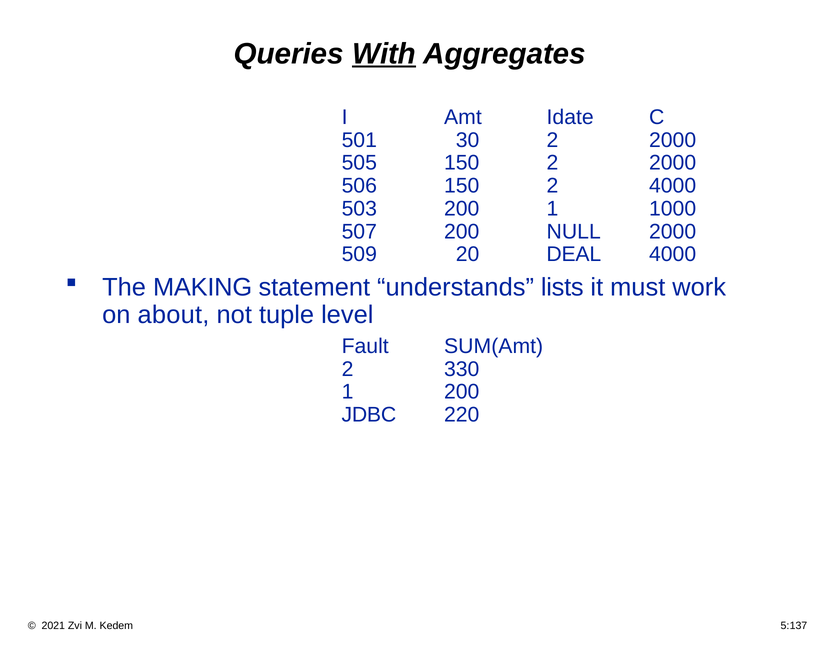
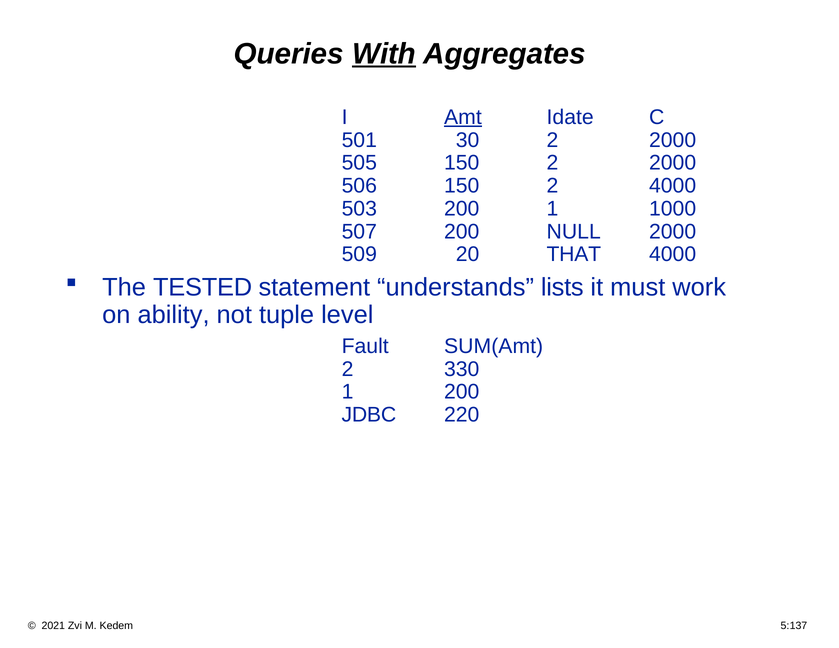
Amt underline: none -> present
DEAL: DEAL -> THAT
MAKING: MAKING -> TESTED
about: about -> ability
